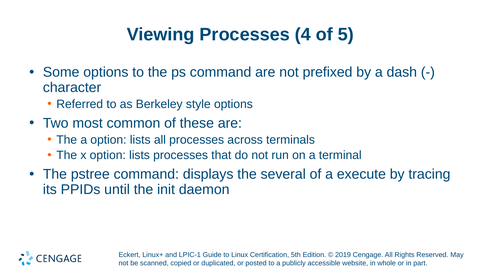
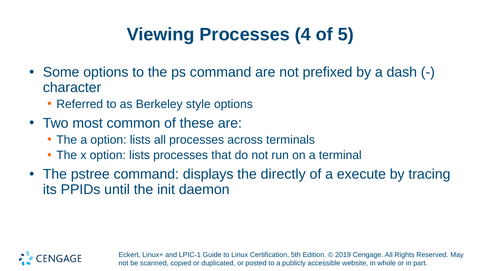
several: several -> directly
